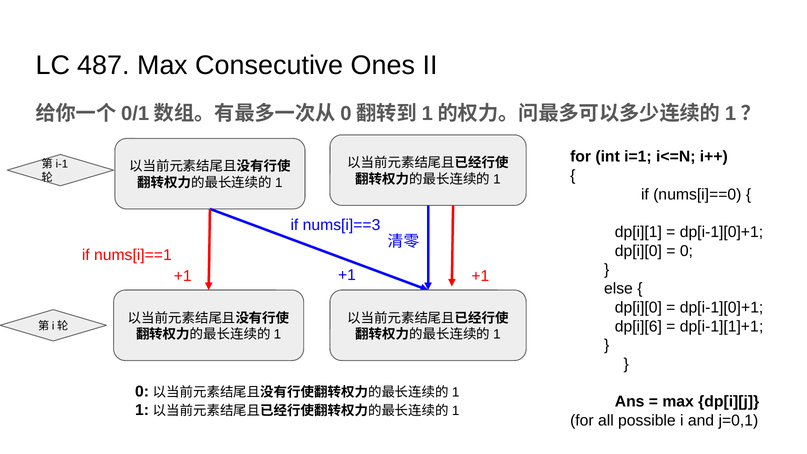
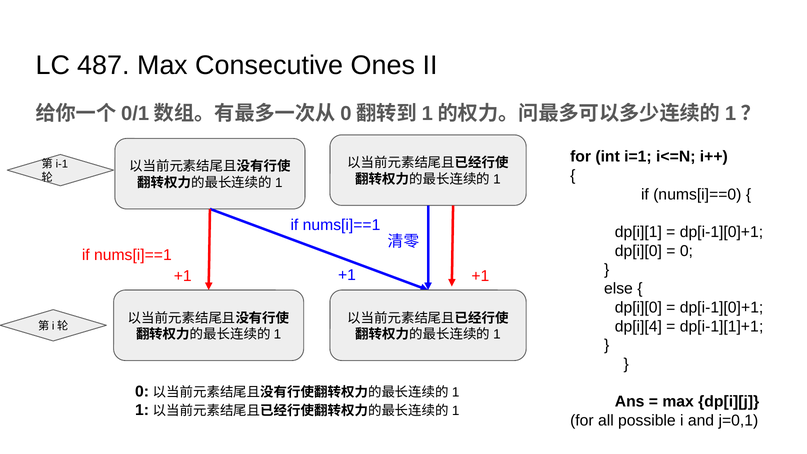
nums[i]==3 at (342, 225): nums[i]==3 -> nums[i]==1
dp[i][6: dp[i][6 -> dp[i][4
